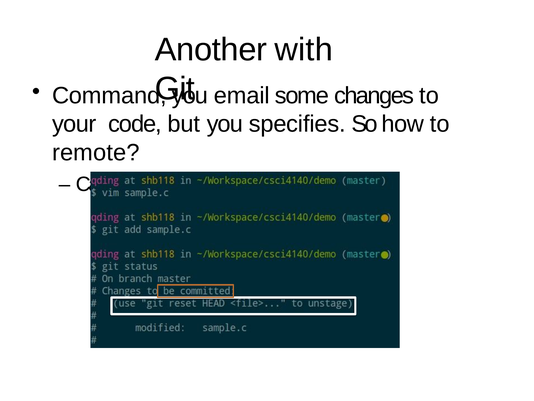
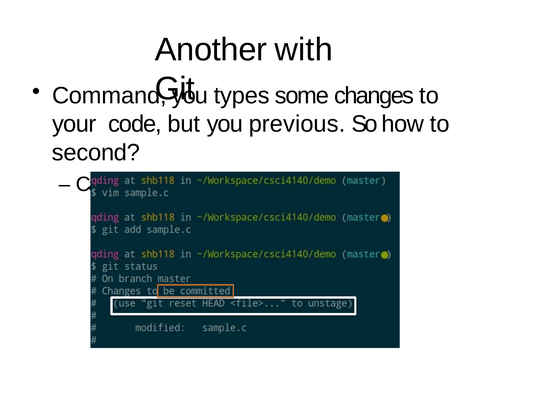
email: email -> types
specifies: specifies -> previous
remote: remote -> second
